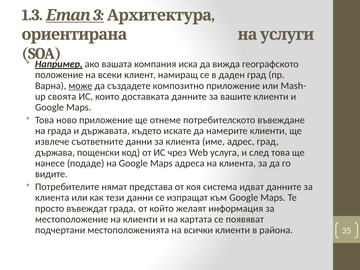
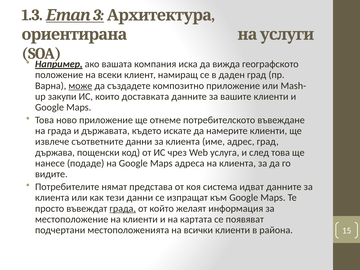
своята: своята -> закупи
града at (123, 208) underline: none -> present
35: 35 -> 15
